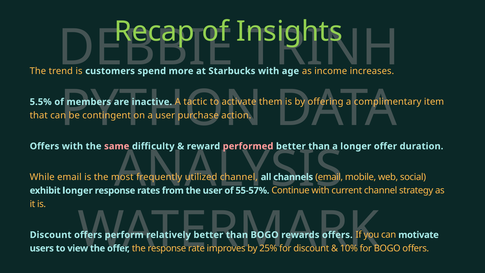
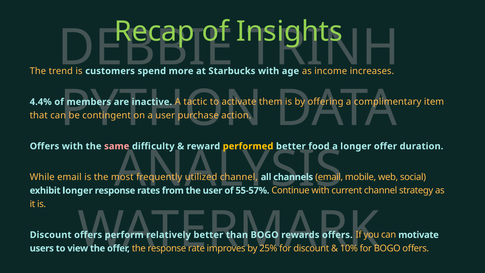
5.5%: 5.5% -> 4.4%
performed colour: pink -> yellow
than at (319, 146): than -> food
